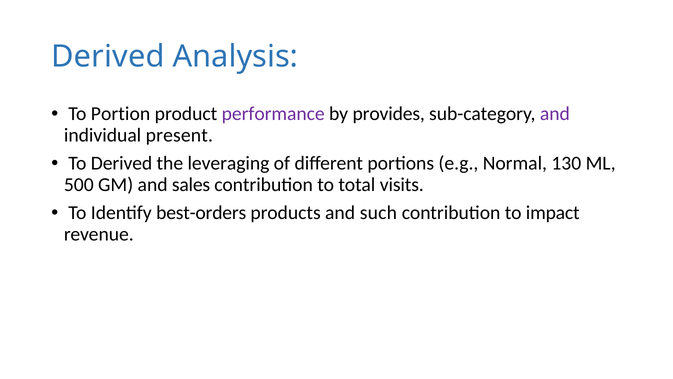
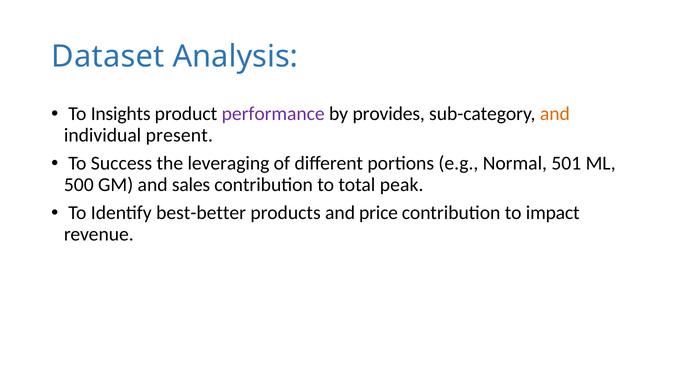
Derived at (108, 57): Derived -> Dataset
Portion: Portion -> Insights
and at (555, 114) colour: purple -> orange
To Derived: Derived -> Success
130: 130 -> 501
visits: visits -> peak
best-orders: best-orders -> best-better
such: such -> price
